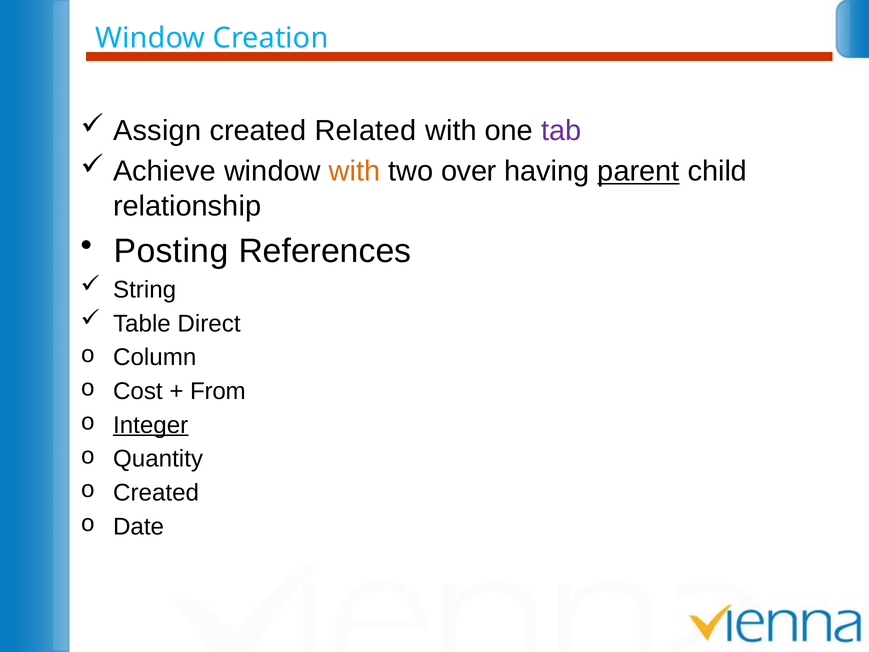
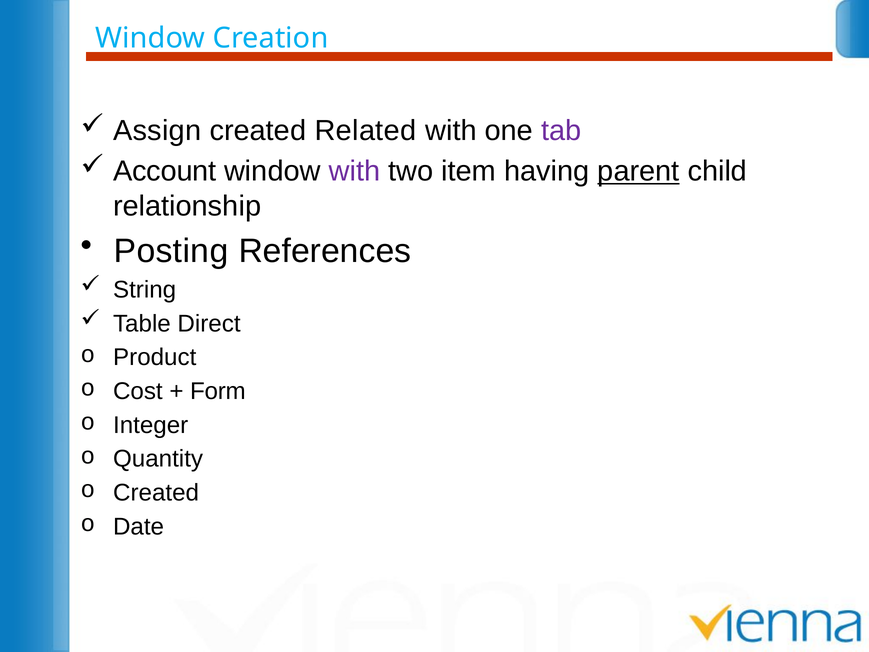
Achieve: Achieve -> Account
with at (354, 171) colour: orange -> purple
over: over -> item
Column: Column -> Product
From: From -> Form
Integer underline: present -> none
